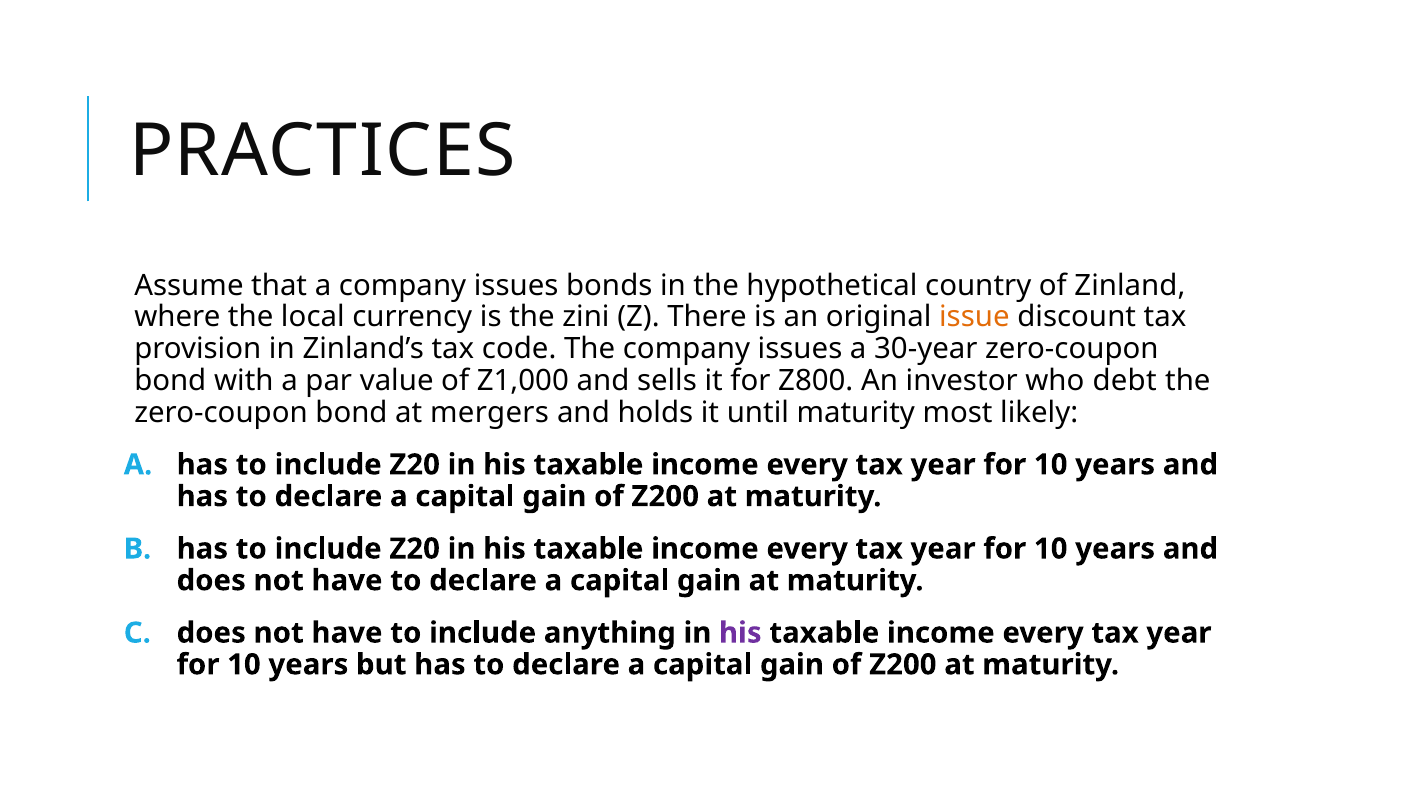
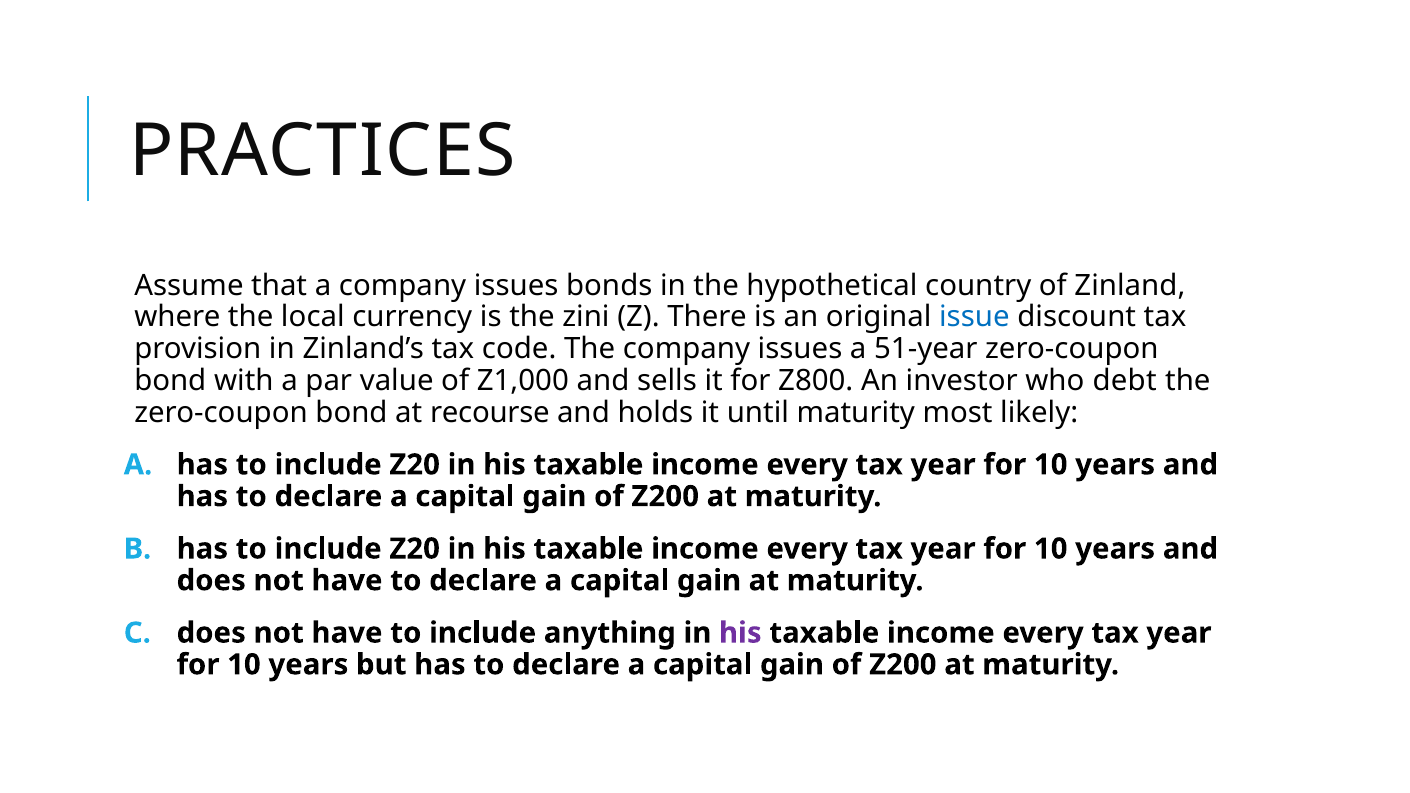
issue colour: orange -> blue
30-year: 30-year -> 51-year
mergers: mergers -> recourse
